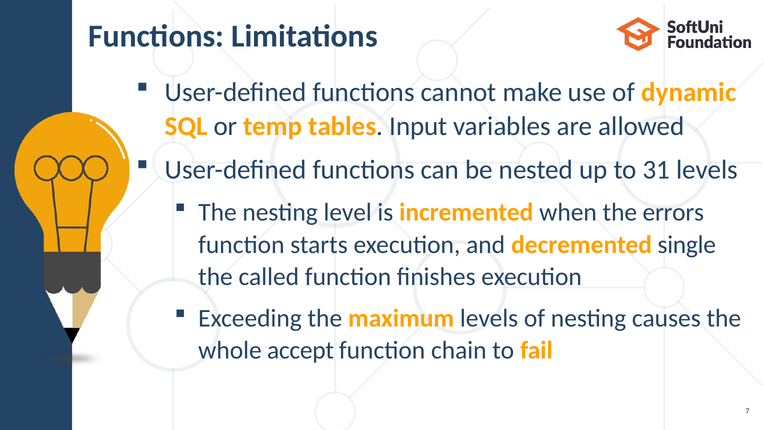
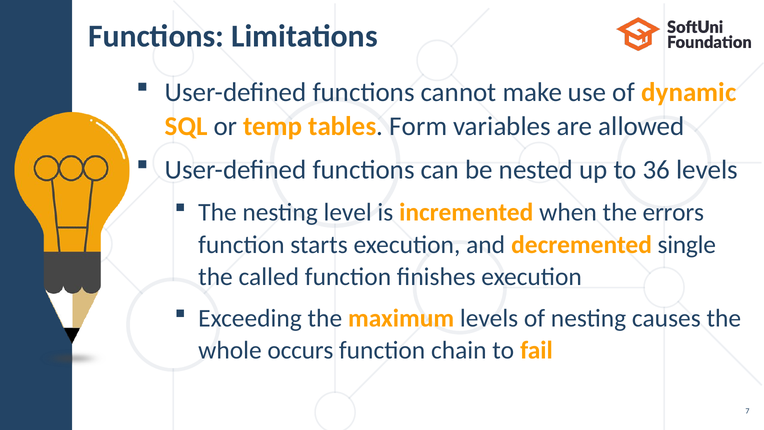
Input: Input -> Form
31: 31 -> 36
accept: accept -> occurs
